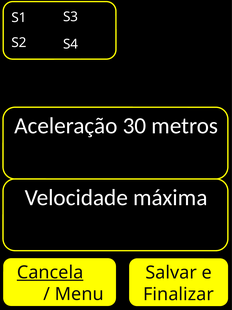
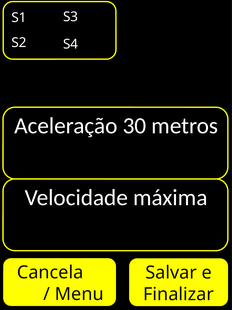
Cancela underline: present -> none
